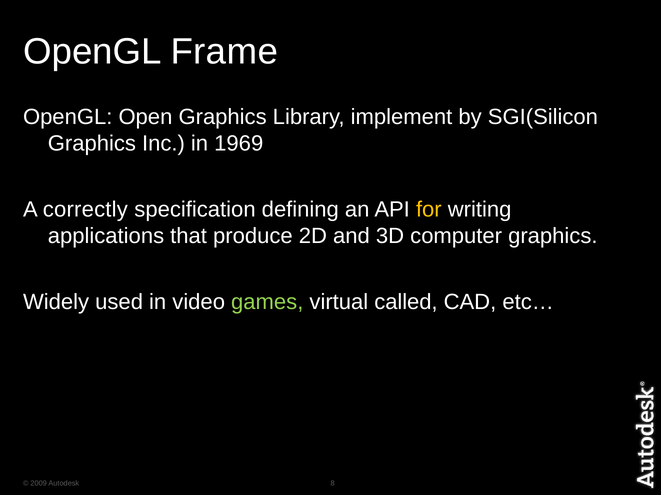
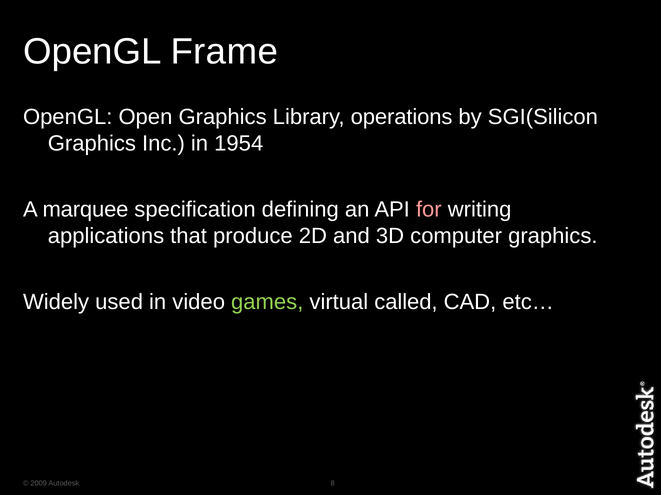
implement: implement -> operations
1969: 1969 -> 1954
correctly: correctly -> marquee
for colour: yellow -> pink
